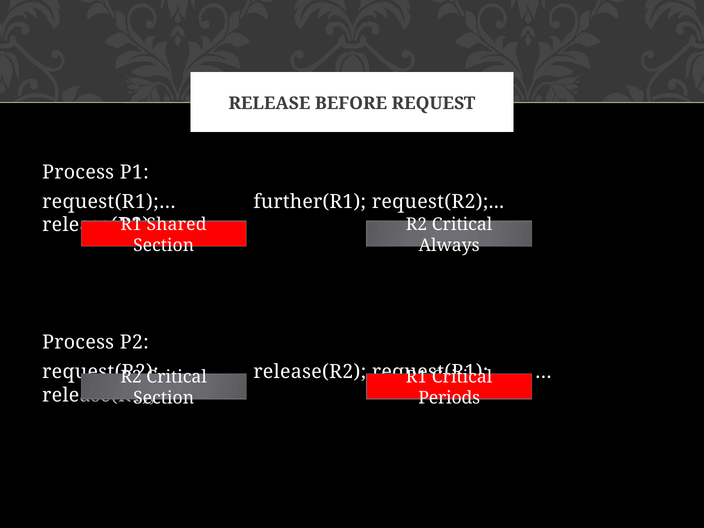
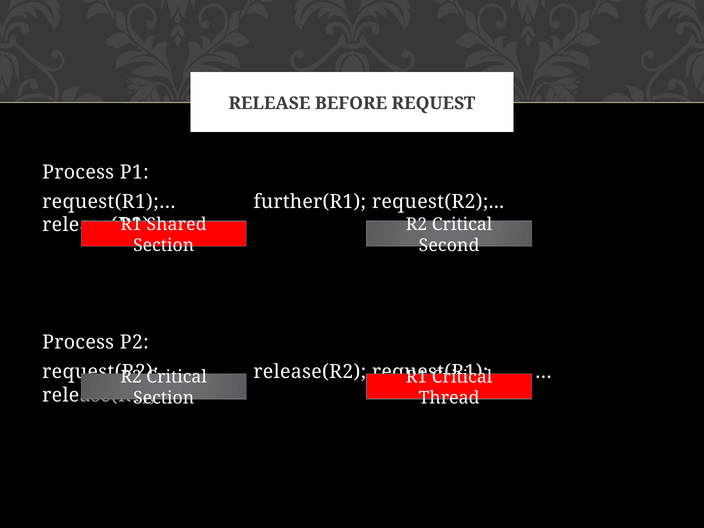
Always: Always -> Second
Periods: Periods -> Thread
